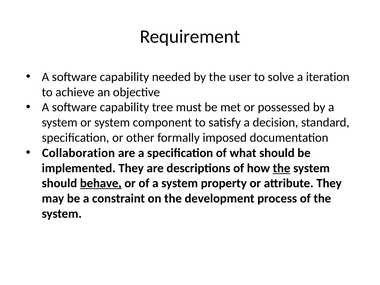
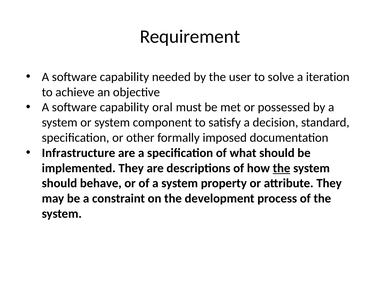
tree: tree -> oral
Collaboration: Collaboration -> Infrastructure
behave underline: present -> none
